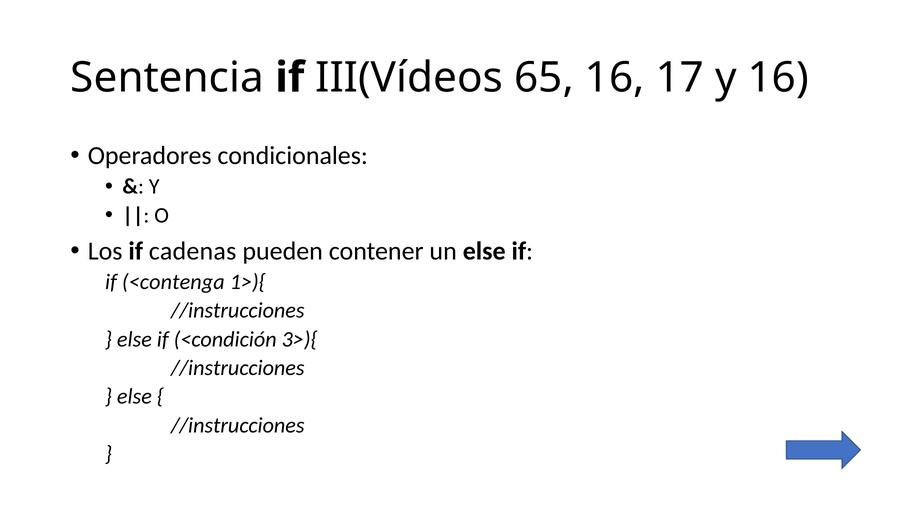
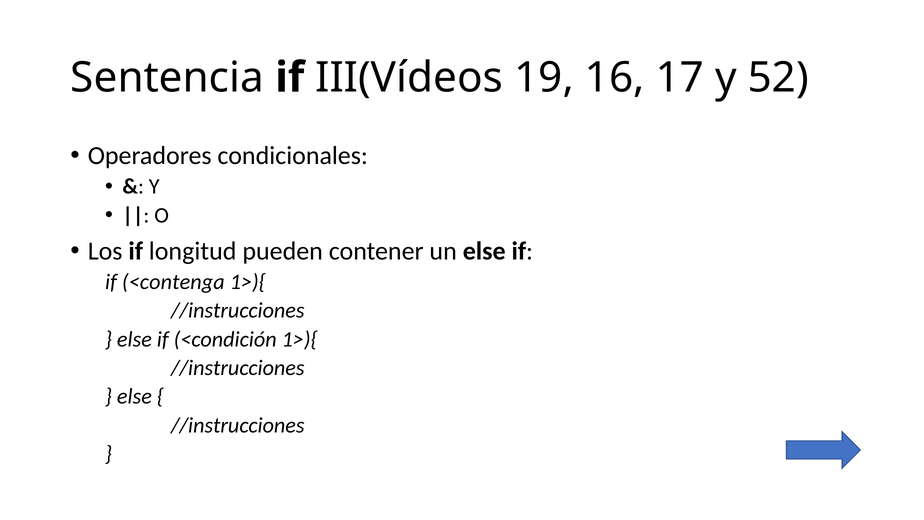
65: 65 -> 19
y 16: 16 -> 52
cadenas: cadenas -> longitud
<condición 3>){: 3>){ -> 1>){
